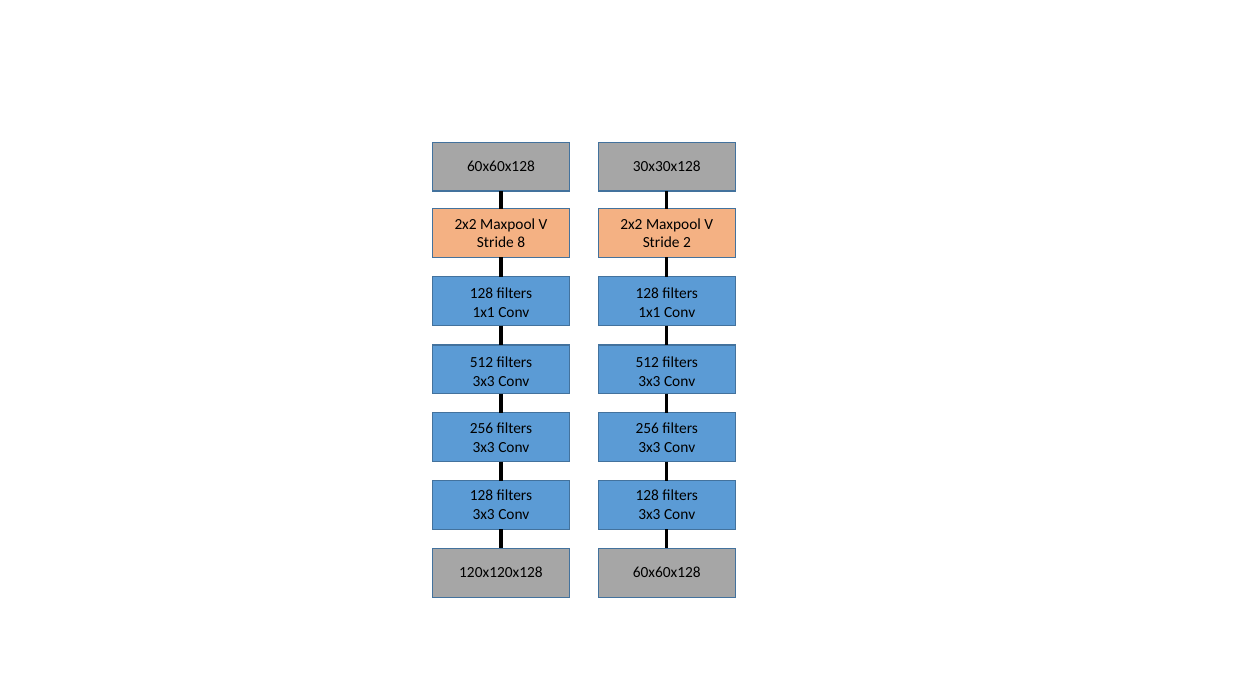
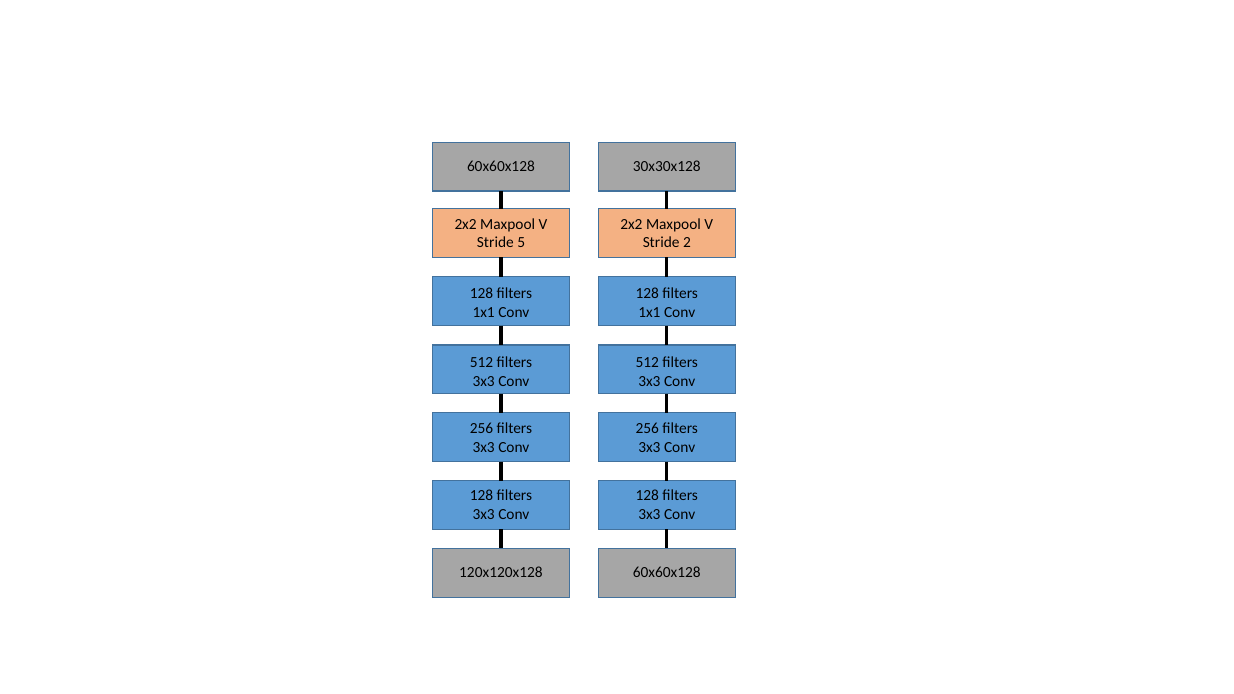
8: 8 -> 5
